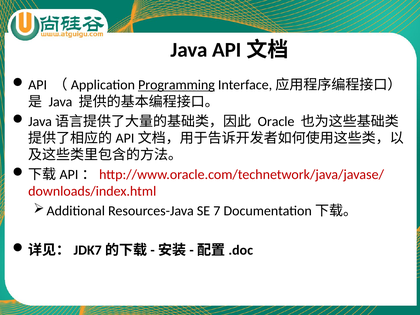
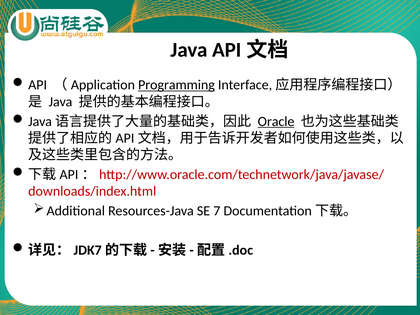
Oracle underline: none -> present
